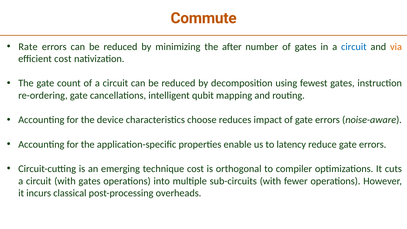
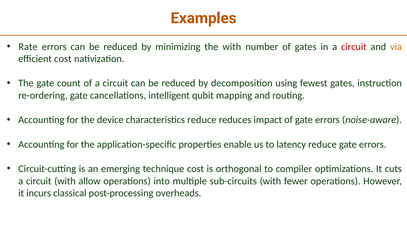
Commute: Commute -> Examples
the after: after -> with
circuit at (354, 47) colour: blue -> red
characteristics choose: choose -> reduce
with gates: gates -> allow
